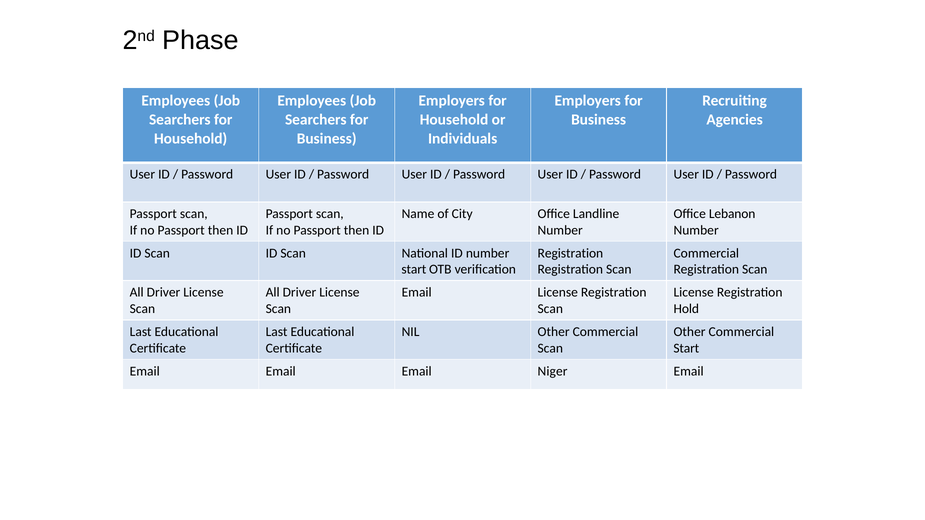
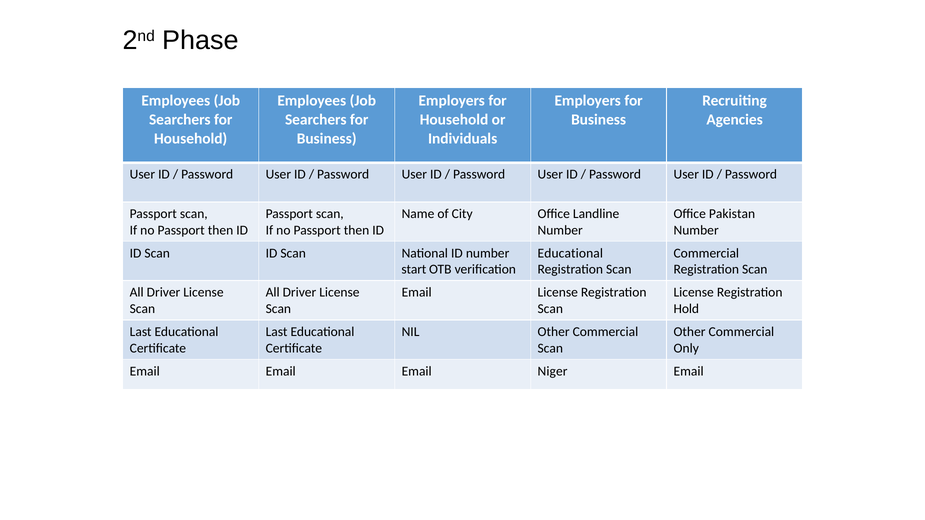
Lebanon: Lebanon -> Pakistan
Registration at (570, 253): Registration -> Educational
Start at (686, 348): Start -> Only
